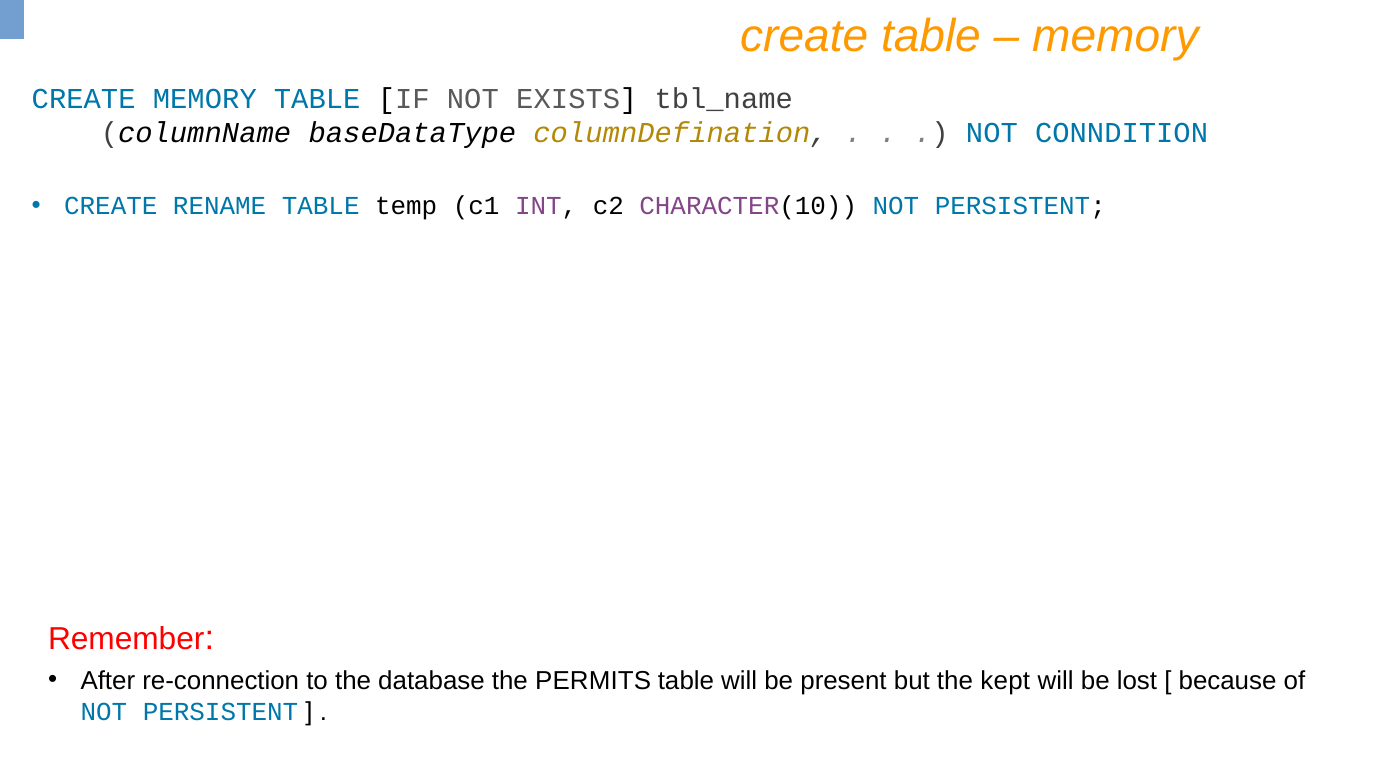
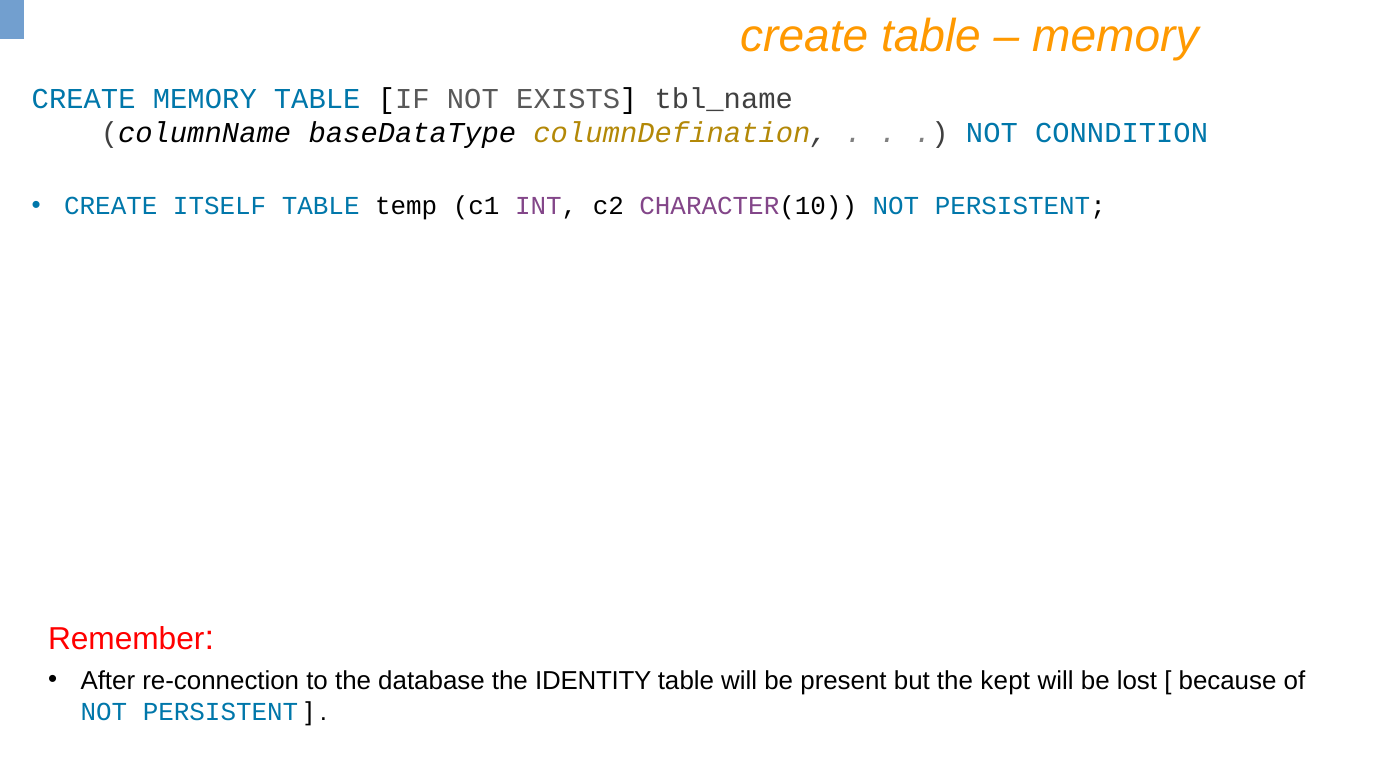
RENAME: RENAME -> ITSELF
PERMITS: PERMITS -> IDENTITY
